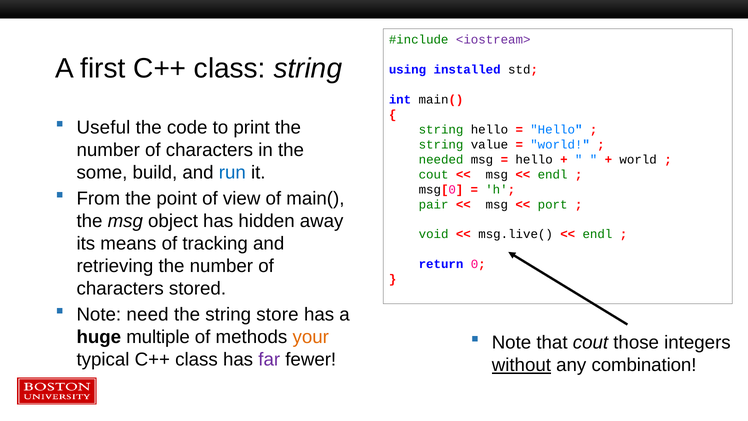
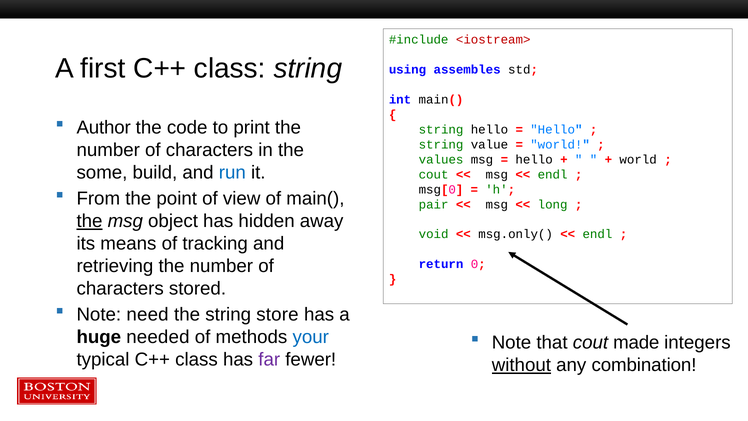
<iostream> colour: purple -> red
installed: installed -> assembles
Useful: Useful -> Author
needed: needed -> values
port: port -> long
the at (90, 221) underline: none -> present
msg.live(: msg.live( -> msg.only(
multiple: multiple -> needed
your colour: orange -> blue
those: those -> made
